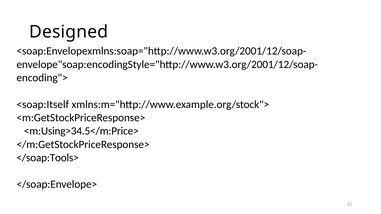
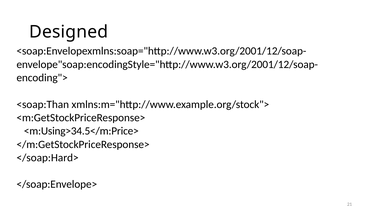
<soap:Itself: <soap:Itself -> <soap:Than
</soap:Tools>: </soap:Tools> -> </soap:Hard>
